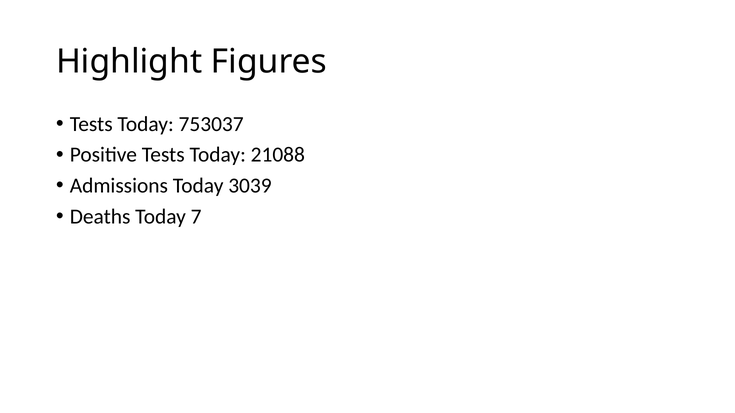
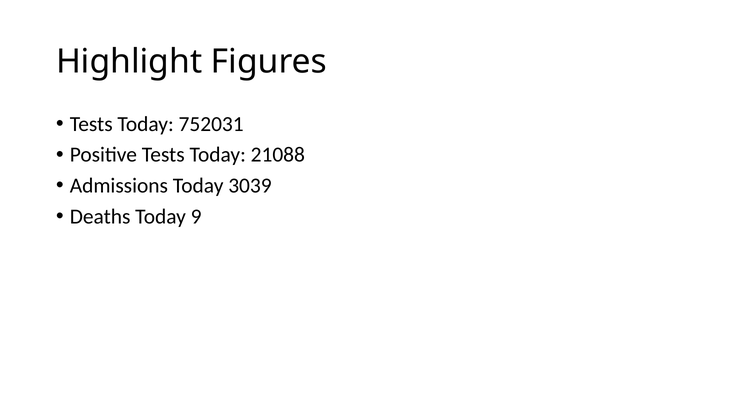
753037: 753037 -> 752031
7: 7 -> 9
